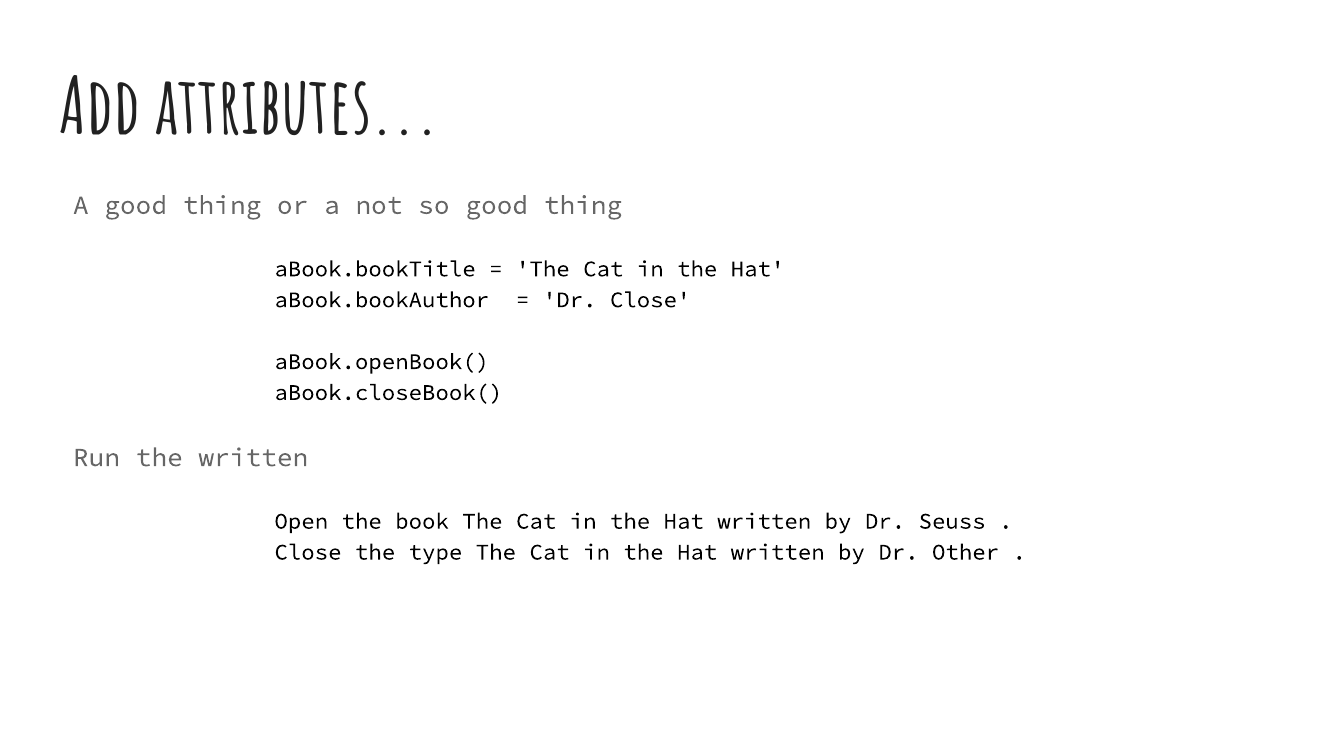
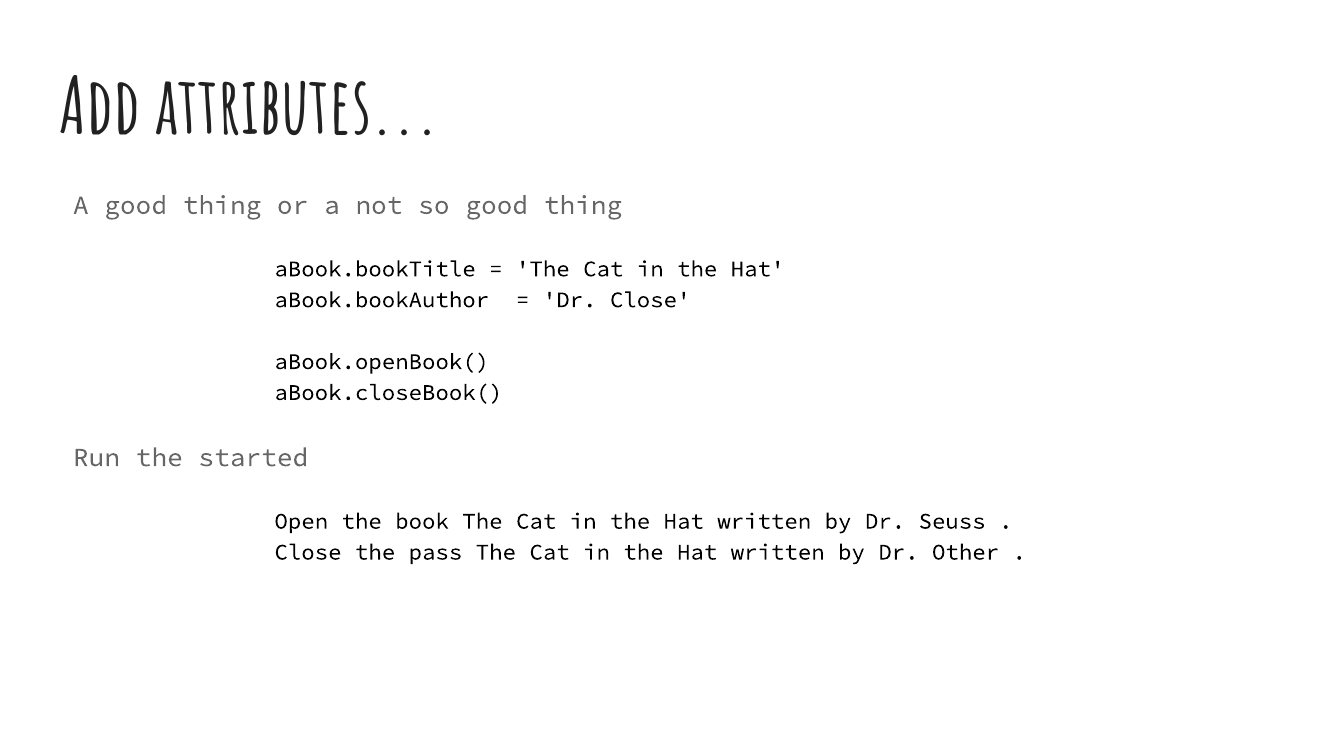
the written: written -> started
type: type -> pass
